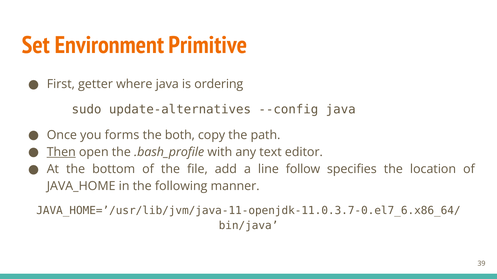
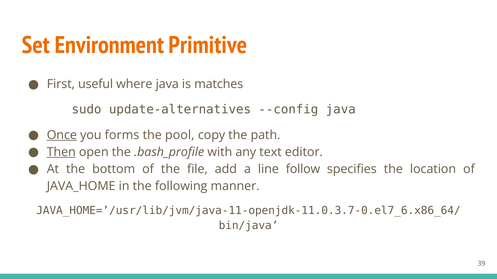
getter: getter -> useful
ordering: ordering -> matches
Once underline: none -> present
both: both -> pool
